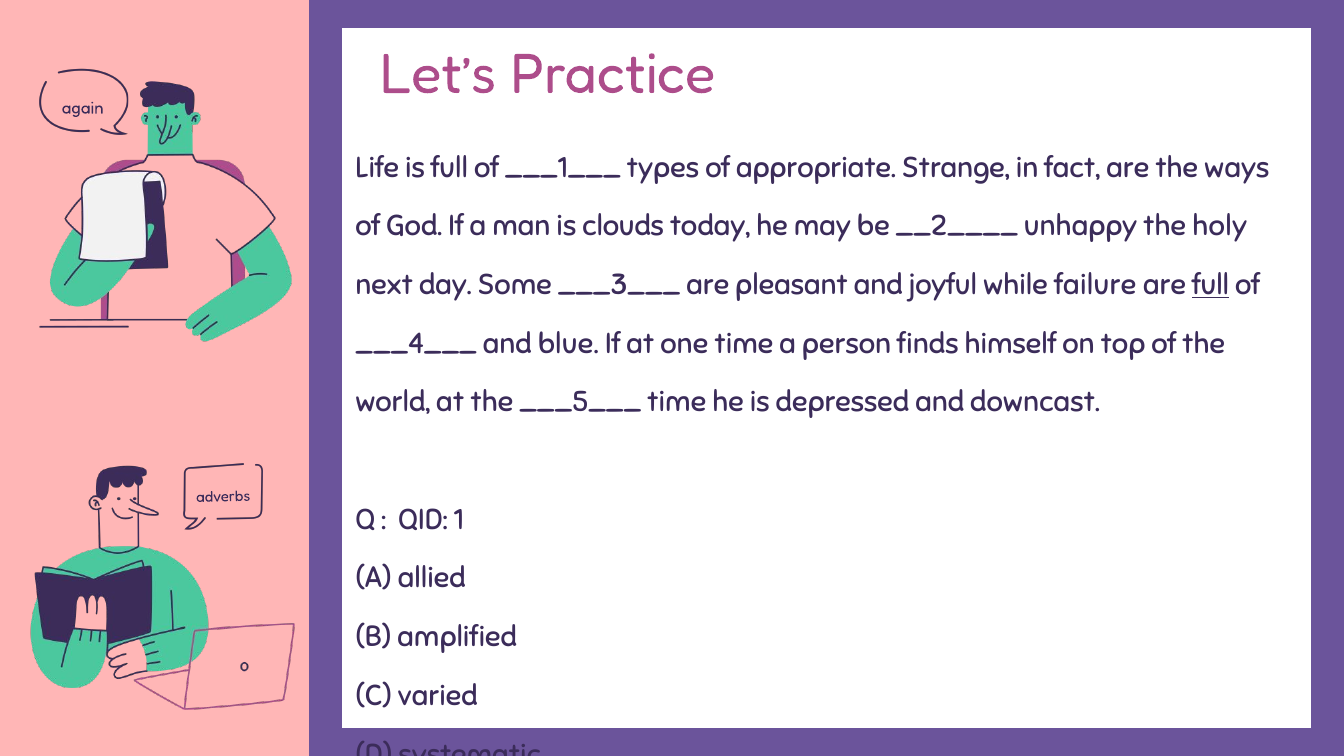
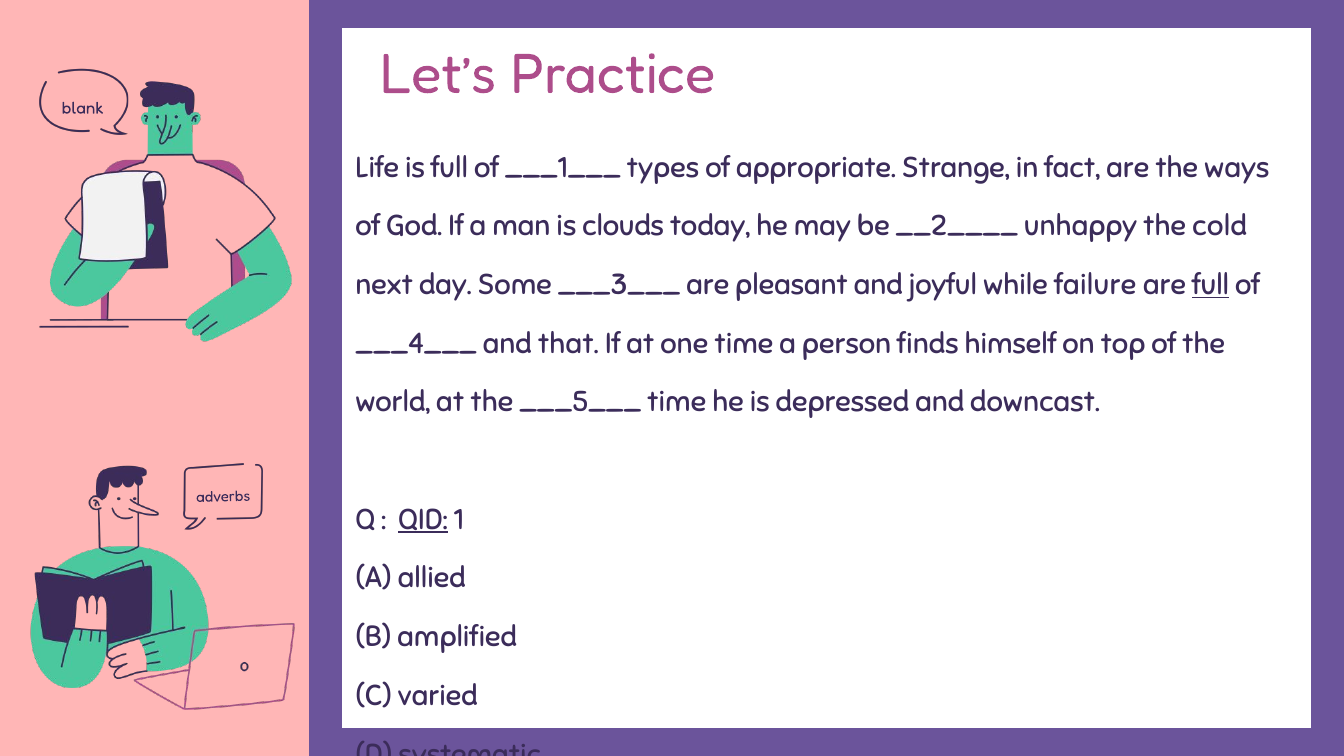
again: again -> blank
holy: holy -> cold
blue: blue -> that
QID underline: none -> present
